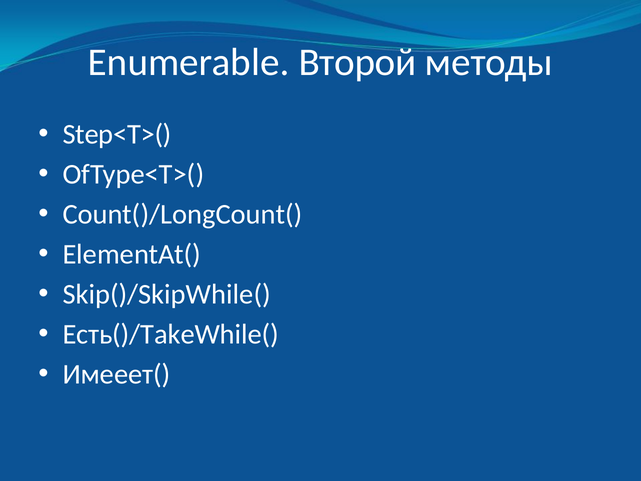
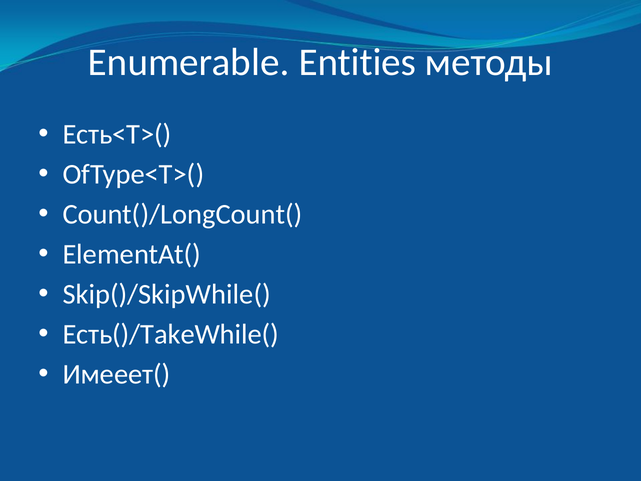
Второй: Второй -> Entities
Step<T>(: Step<T>( -> Есть<T>(
